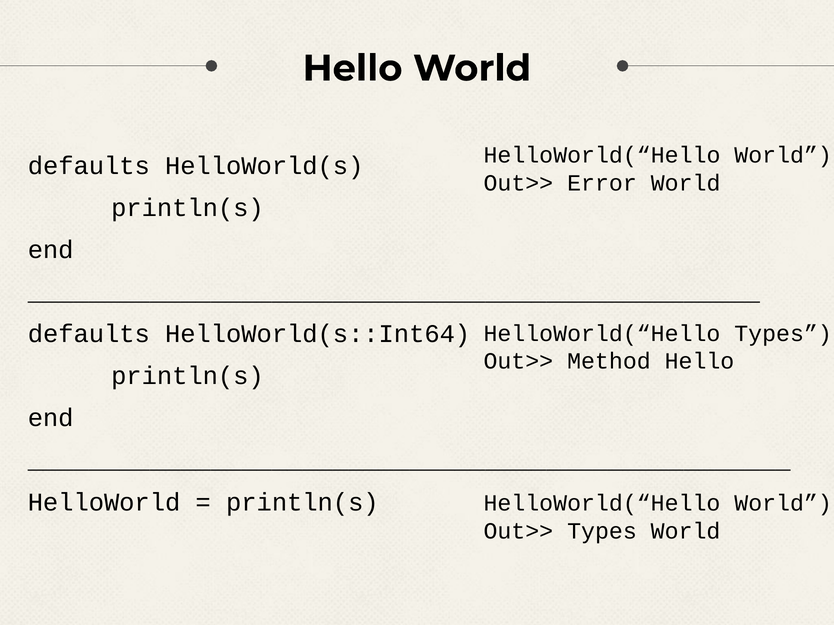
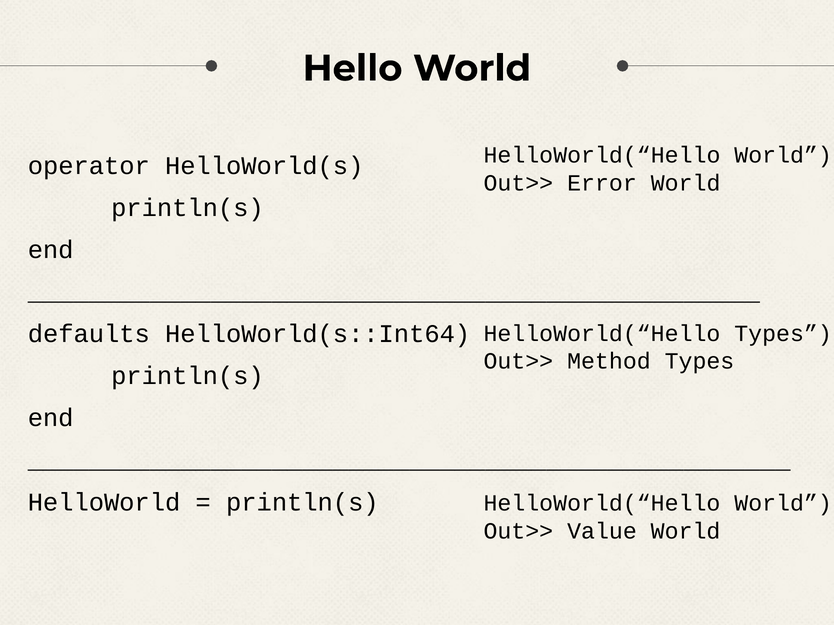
defaults at (89, 166): defaults -> operator
Method Hello: Hello -> Types
Out>> Types: Types -> Value
